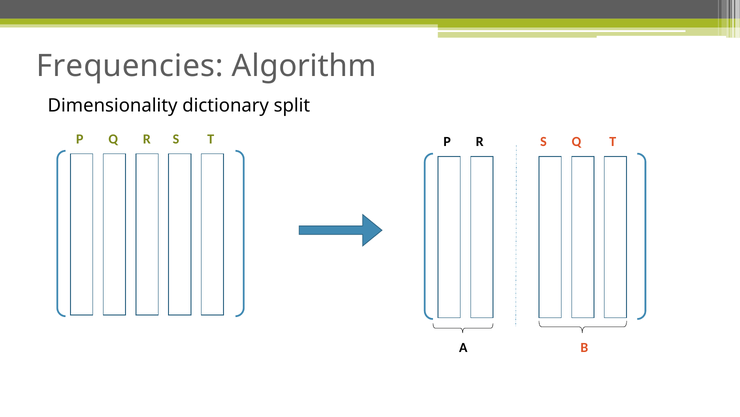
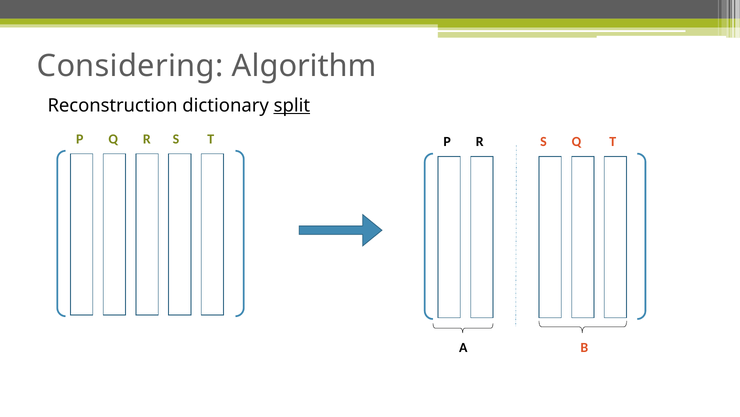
Frequencies: Frequencies -> Considering
Dimensionality: Dimensionality -> Reconstruction
split underline: none -> present
